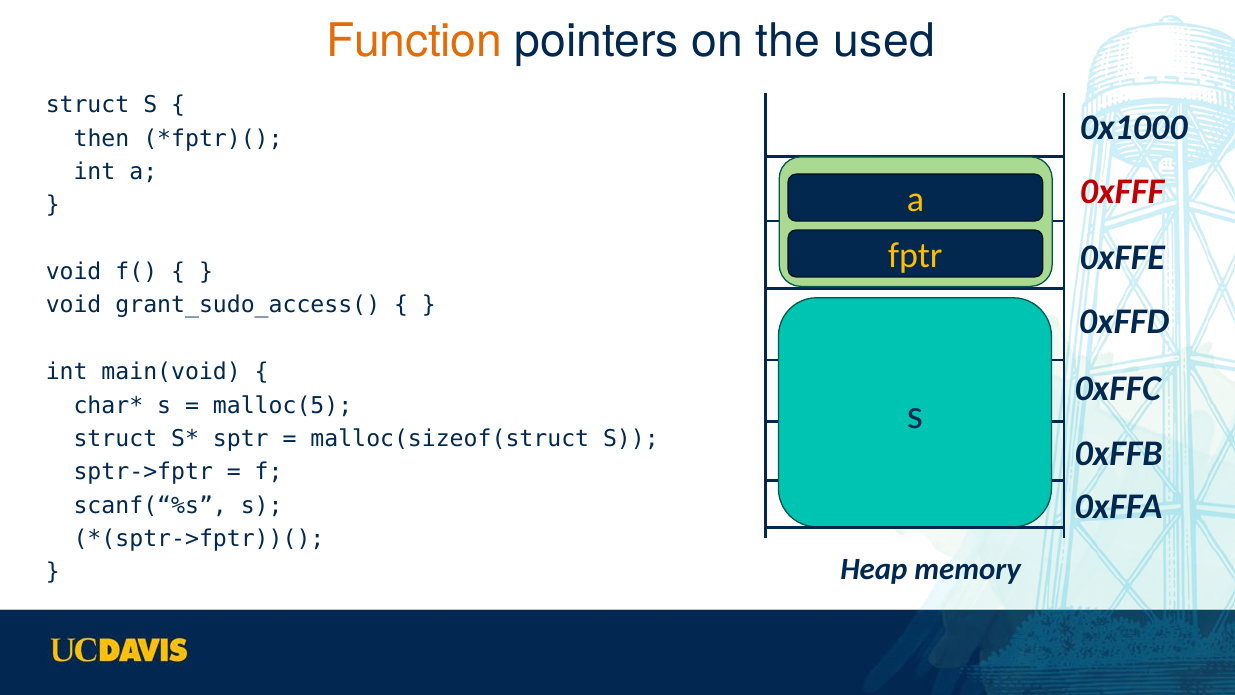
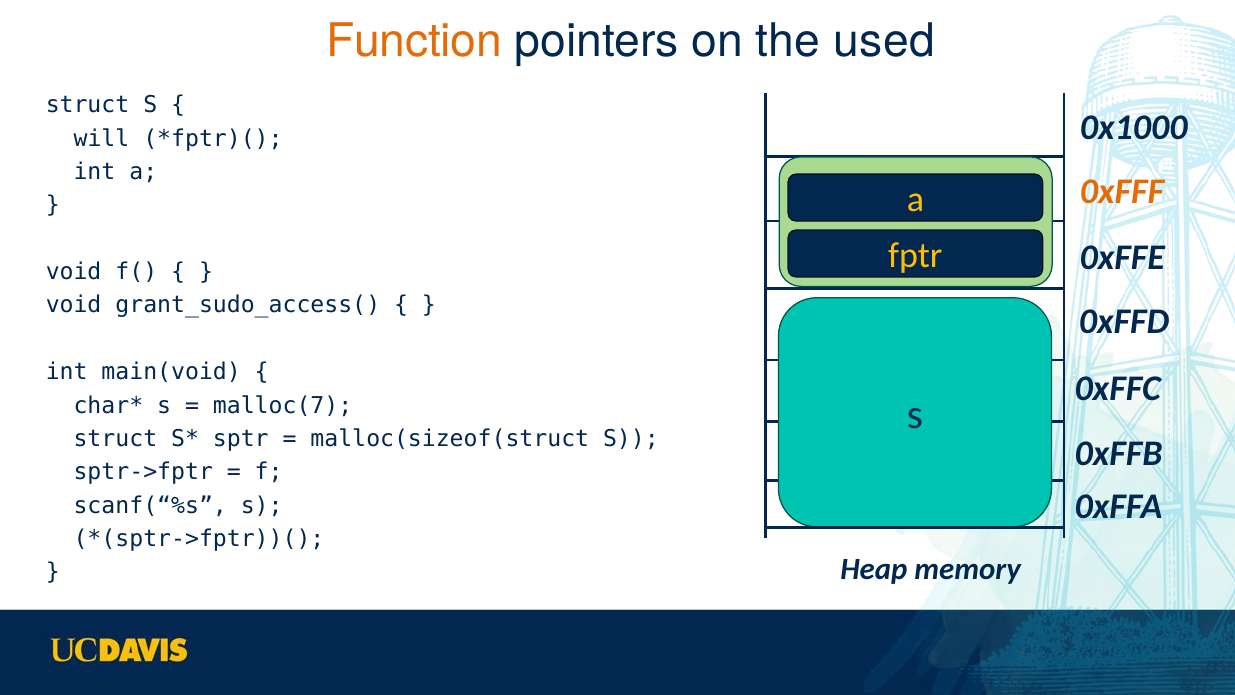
then: then -> will
0xFFF colour: red -> orange
malloc(5: malloc(5 -> malloc(7
